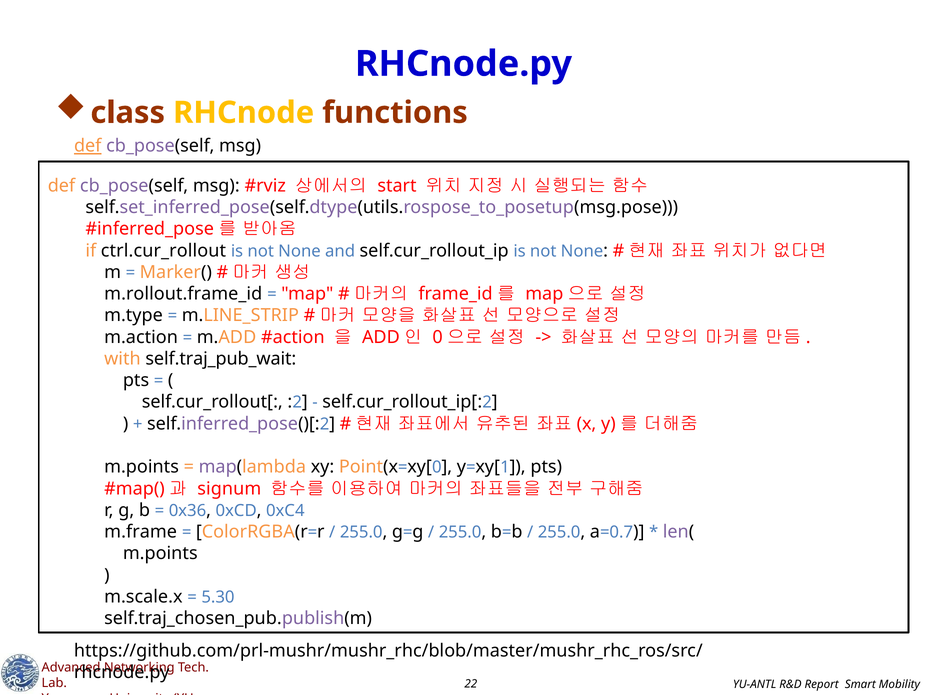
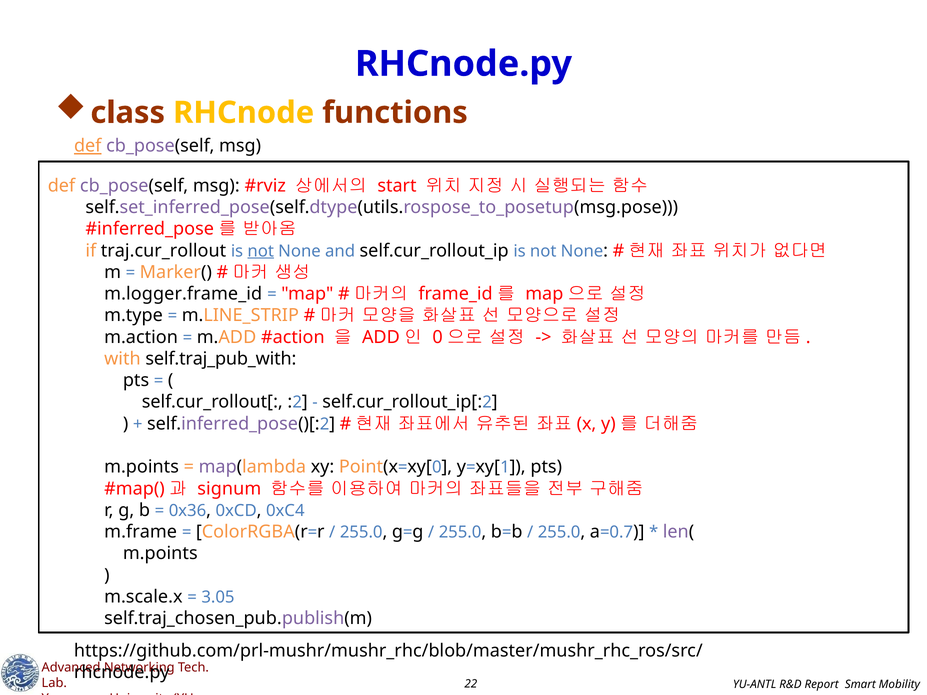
ctrl.cur_rollout: ctrl.cur_rollout -> traj.cur_rollout
not at (261, 251) underline: none -> present
m.rollout.frame_id: m.rollout.frame_id -> m.logger.frame_id
self.traj_pub_wait: self.traj_pub_wait -> self.traj_pub_with
5.30: 5.30 -> 3.05
